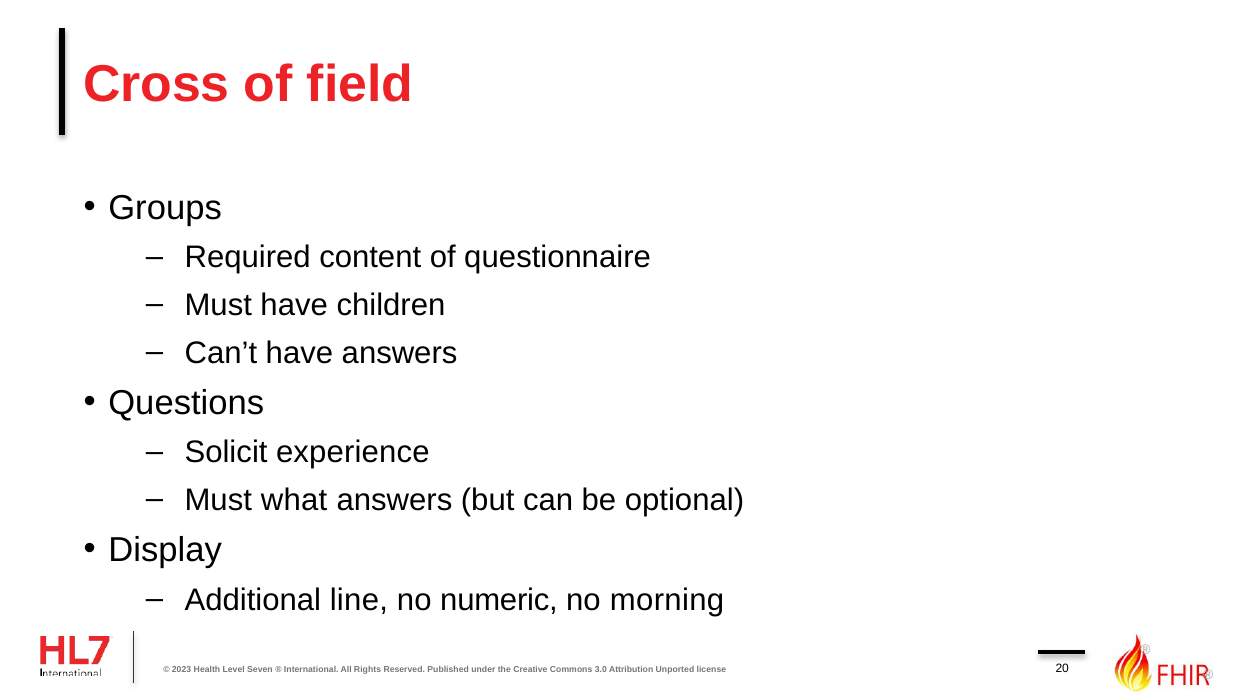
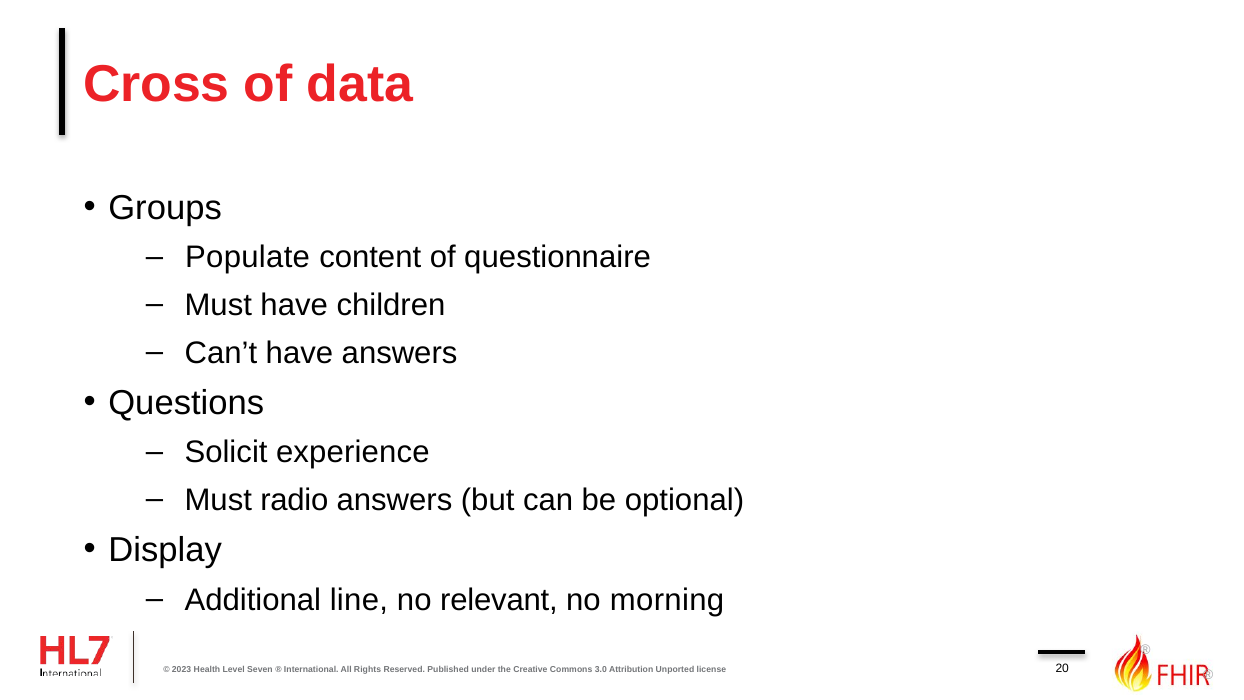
field: field -> data
Required: Required -> Populate
what: what -> radio
numeric: numeric -> relevant
